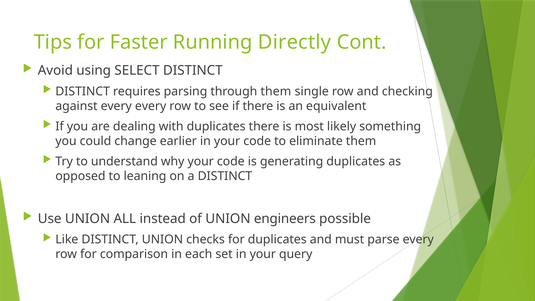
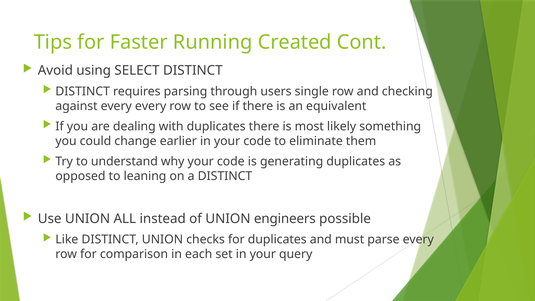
Directly: Directly -> Created
through them: them -> users
